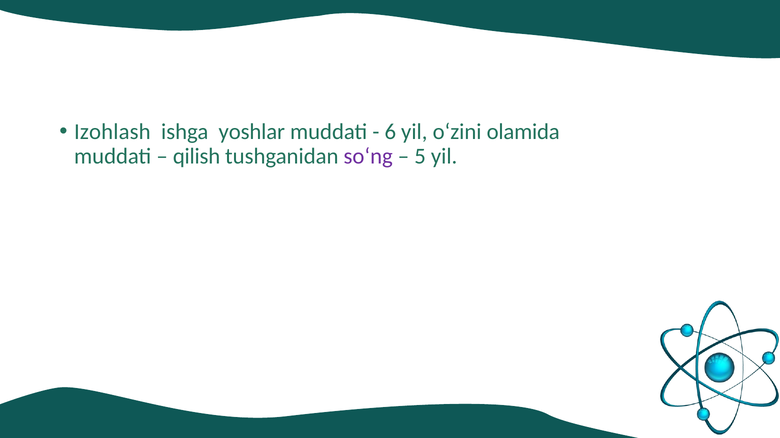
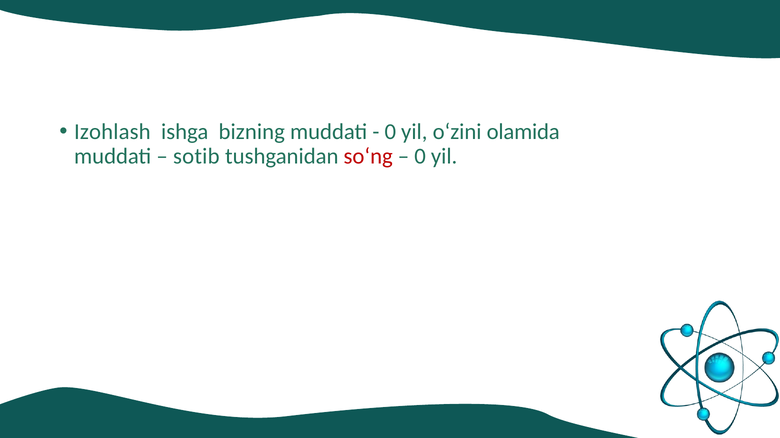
yoshlar: yoshlar -> bizning
6 at (390, 132): 6 -> 0
qilish: qilish -> sotib
so‘ng colour: purple -> red
5 at (420, 156): 5 -> 0
